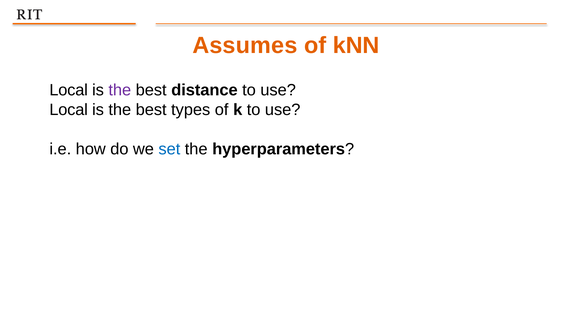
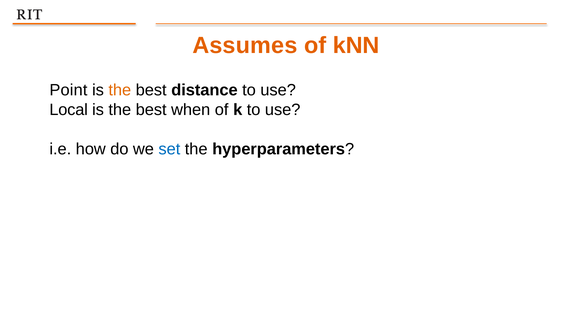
Local at (69, 90): Local -> Point
the at (120, 90) colour: purple -> orange
types: types -> when
